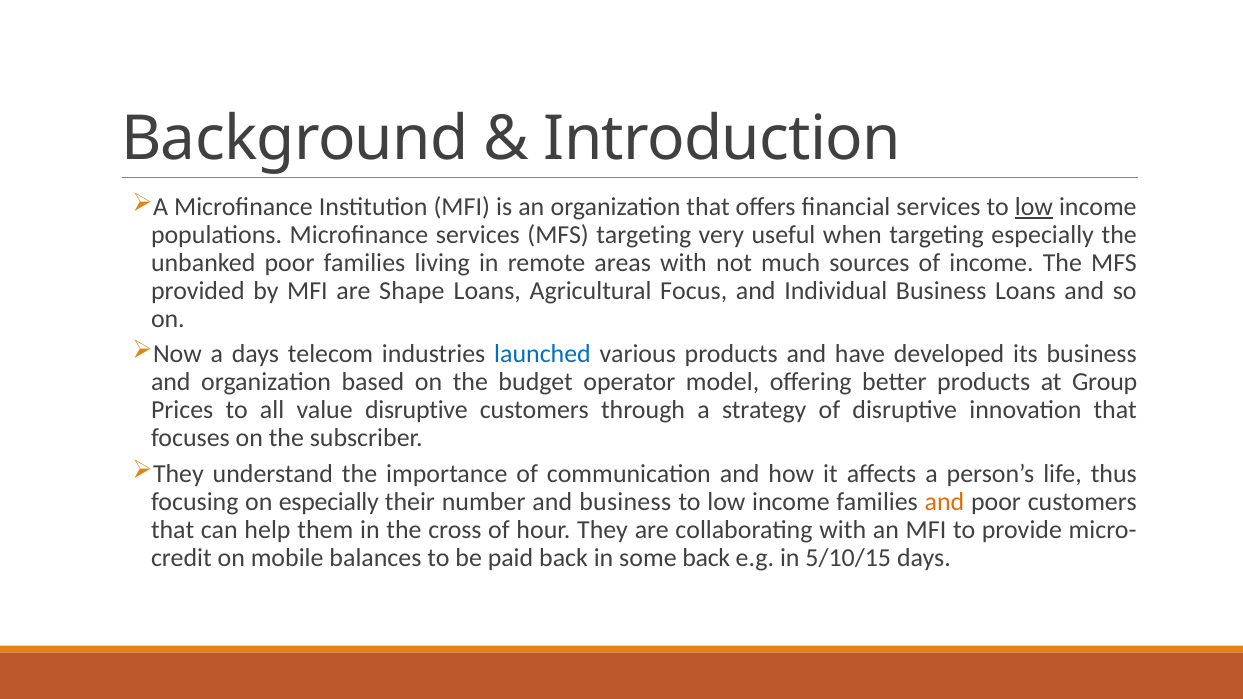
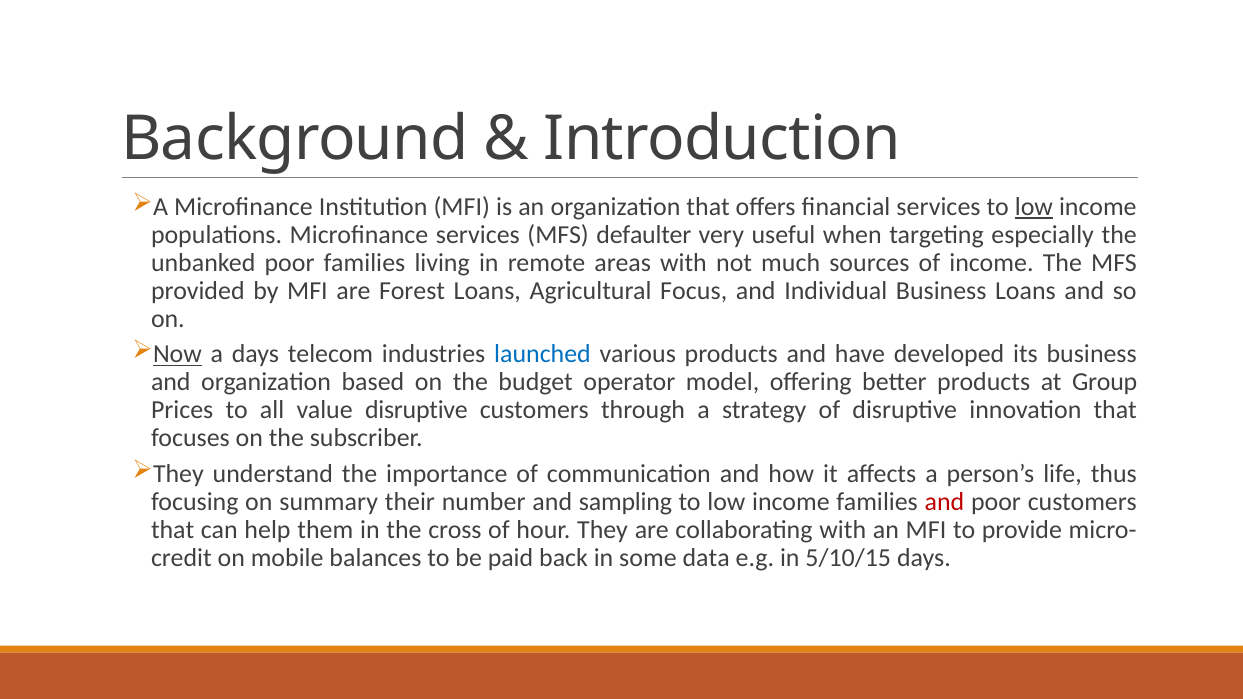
MFS targeting: targeting -> defaulter
Shape: Shape -> Forest
Now underline: none -> present
on especially: especially -> summary
and business: business -> sampling
and at (944, 502) colour: orange -> red
some back: back -> data
